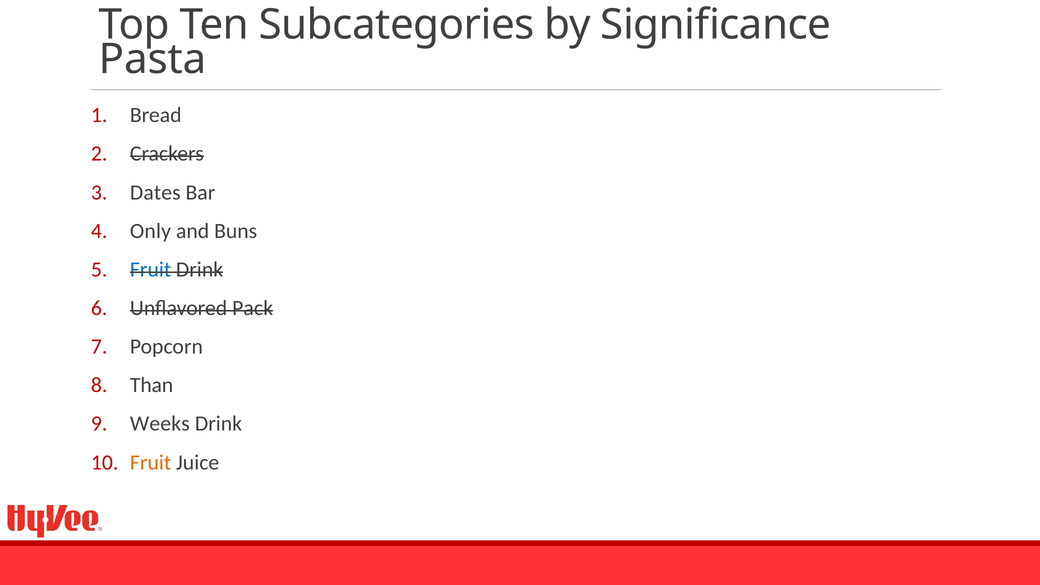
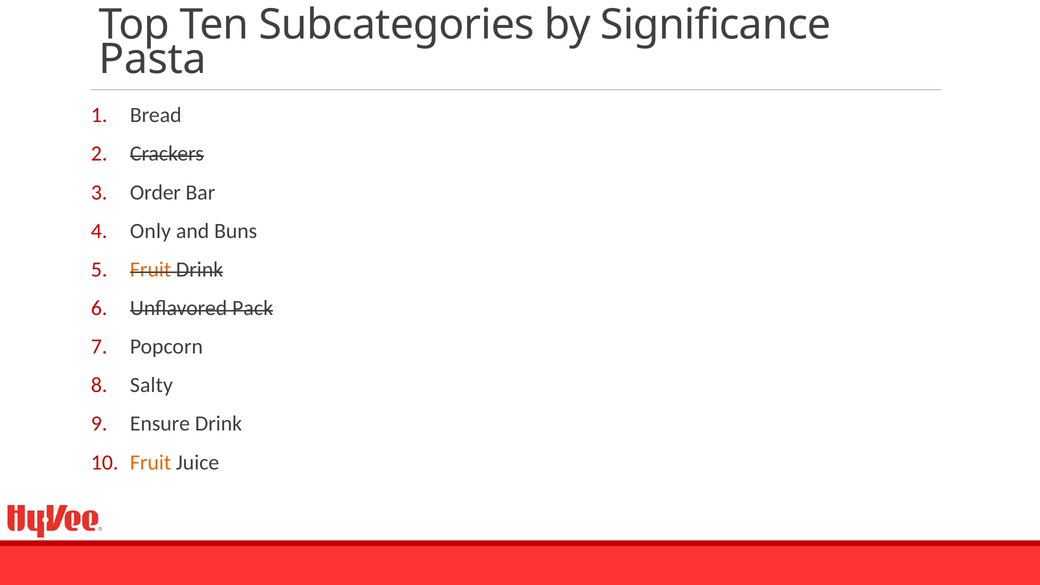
Dates: Dates -> Order
Fruit at (151, 270) colour: blue -> orange
Than: Than -> Salty
Weeks: Weeks -> Ensure
